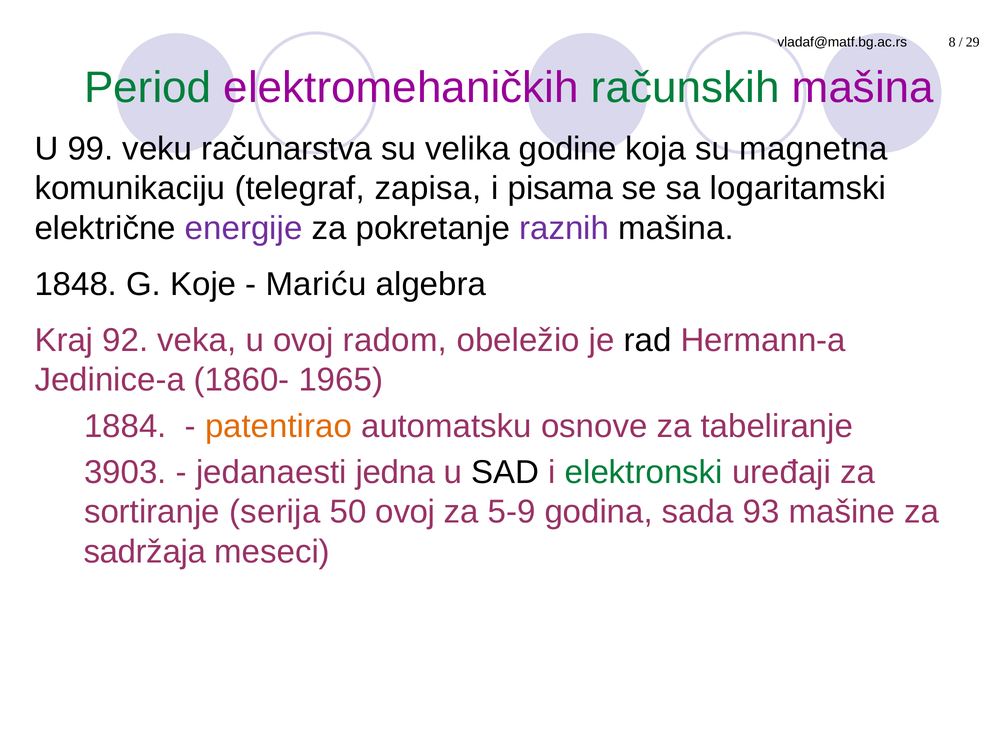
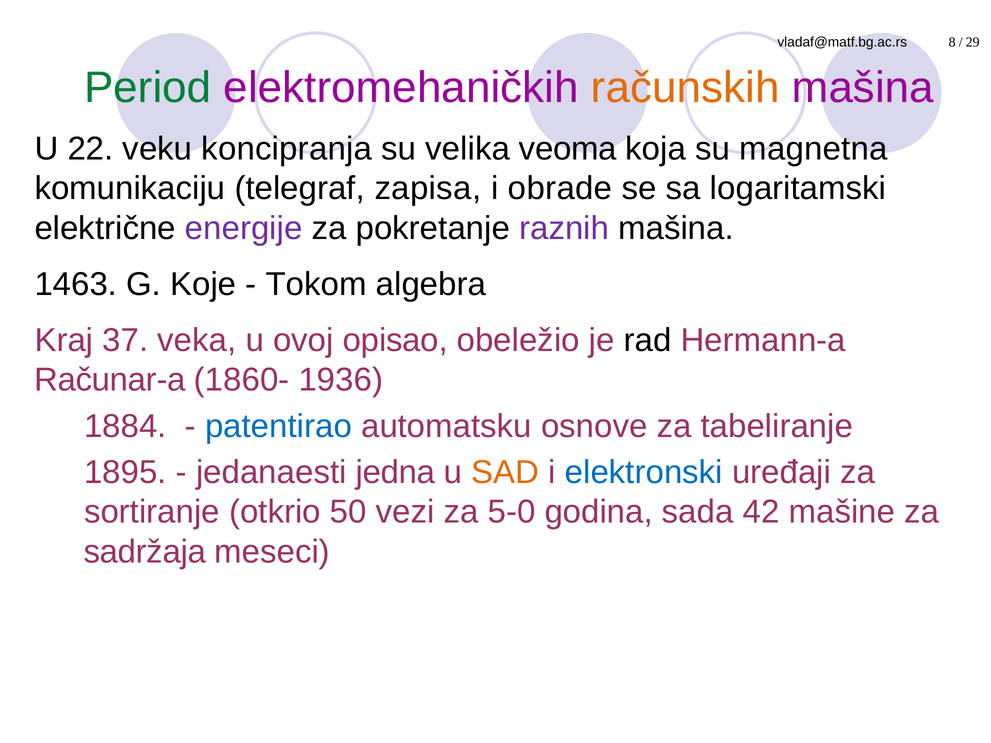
računskih colour: green -> orange
99: 99 -> 22
računarstva: računarstva -> koncipranja
godine: godine -> veoma
pisama: pisama -> obrade
1848: 1848 -> 1463
Mariću: Mariću -> Tokom
92: 92 -> 37
radom: radom -> opisao
Jedinice-a: Jedinice-a -> Računar-a
1965: 1965 -> 1936
patentirao colour: orange -> blue
3903: 3903 -> 1895
SAD colour: black -> orange
elektronski colour: green -> blue
serija: serija -> otkrio
50 ovoj: ovoj -> vezi
5-9: 5-9 -> 5-0
93: 93 -> 42
